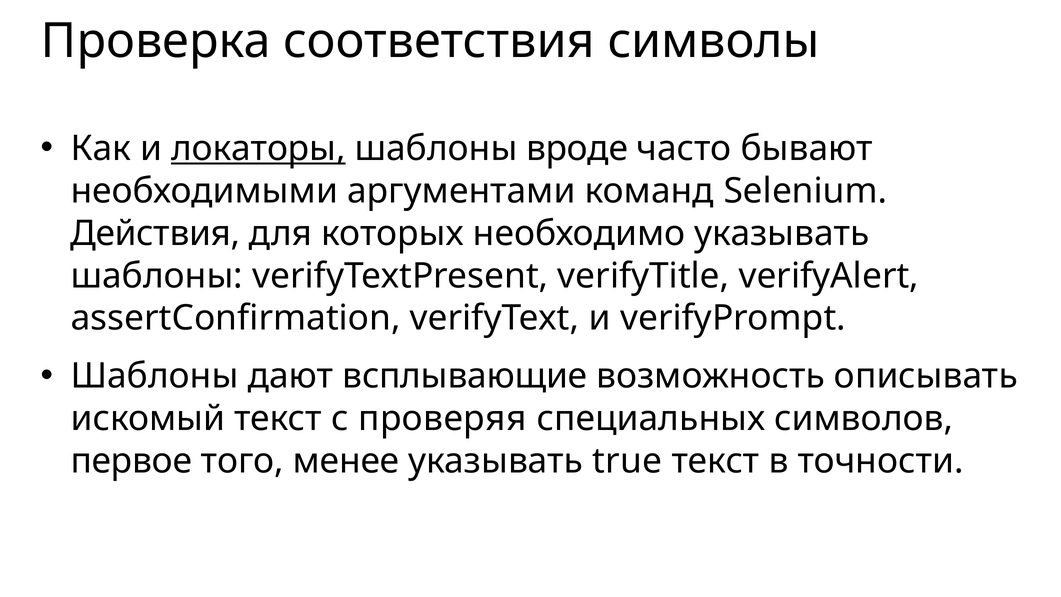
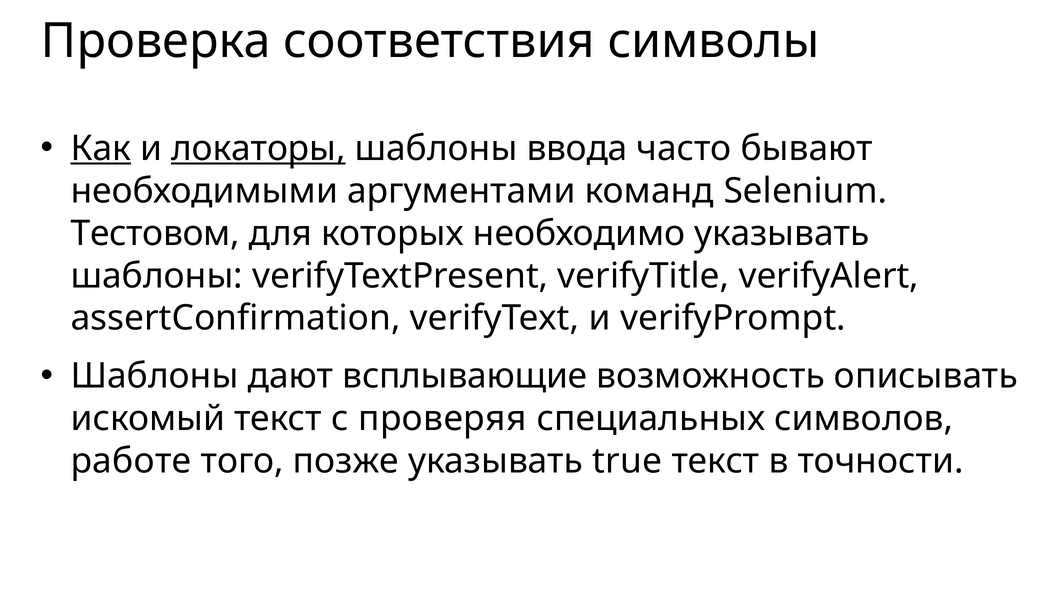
Как underline: none -> present
вроде: вроде -> ввода
Действия: Действия -> Тестовом
первое: первое -> работе
менее: менее -> позже
